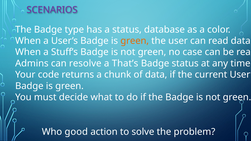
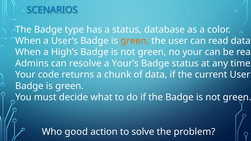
SCENARIOS colour: purple -> blue
Stuff’s: Stuff’s -> High’s
no case: case -> your
That’s: That’s -> Your’s
